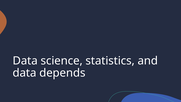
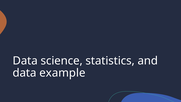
depends: depends -> example
